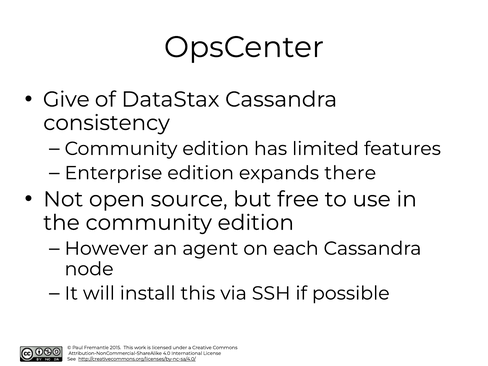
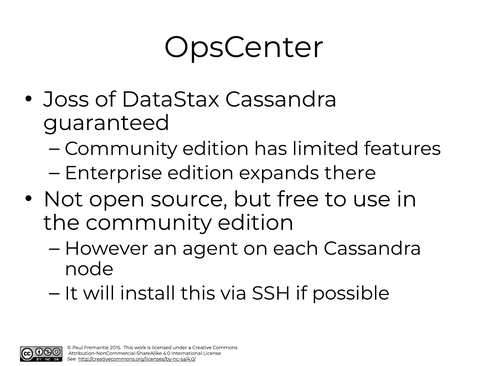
Give: Give -> Joss
consistency: consistency -> guaranteed
